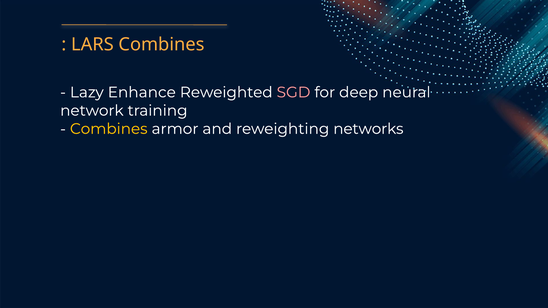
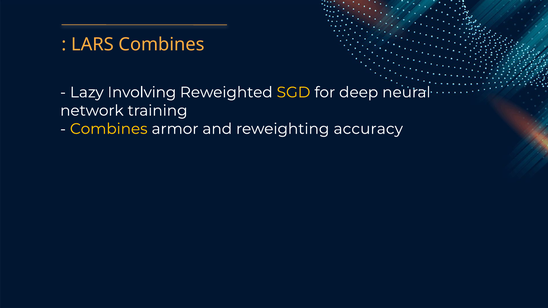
Enhance: Enhance -> Involving
SGD colour: pink -> yellow
networks: networks -> accuracy
